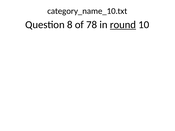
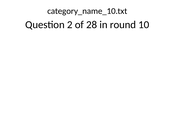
8: 8 -> 2
78: 78 -> 28
round underline: present -> none
